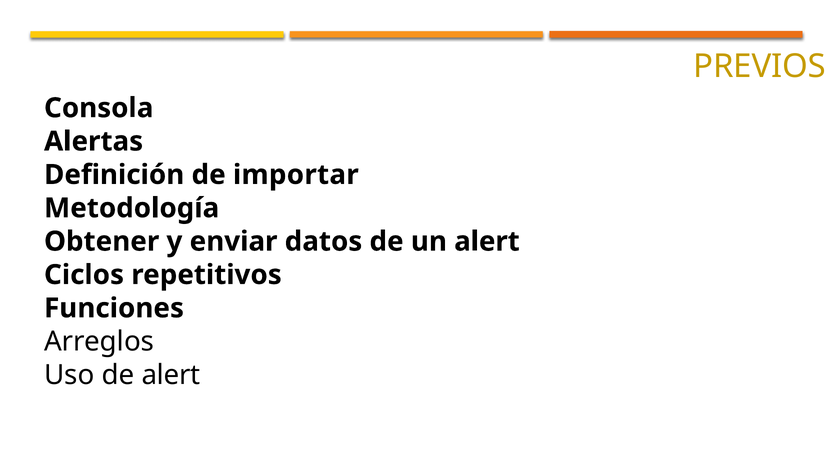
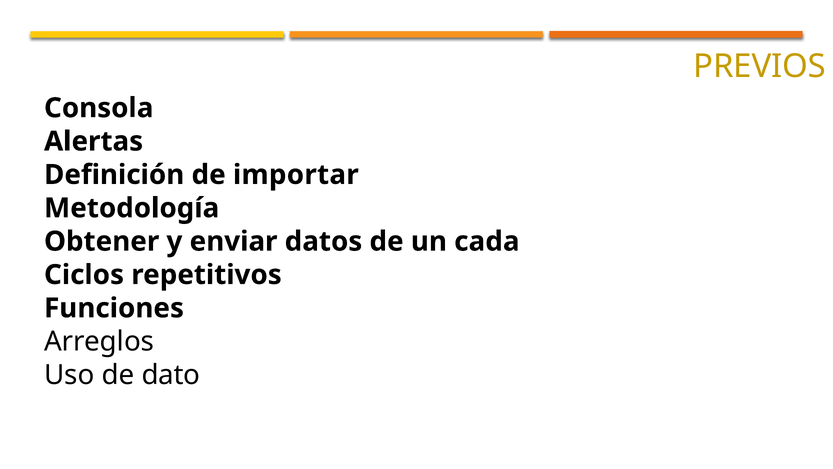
un alert: alert -> cada
de alert: alert -> dato
